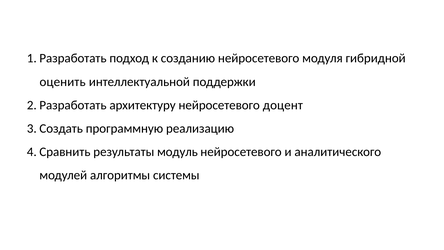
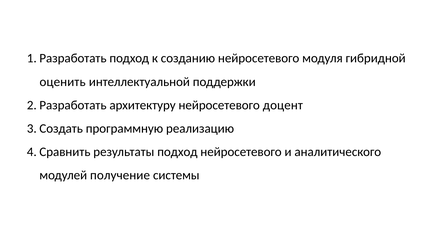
результаты модуль: модуль -> подход
алгоритмы: алгоритмы -> получение
